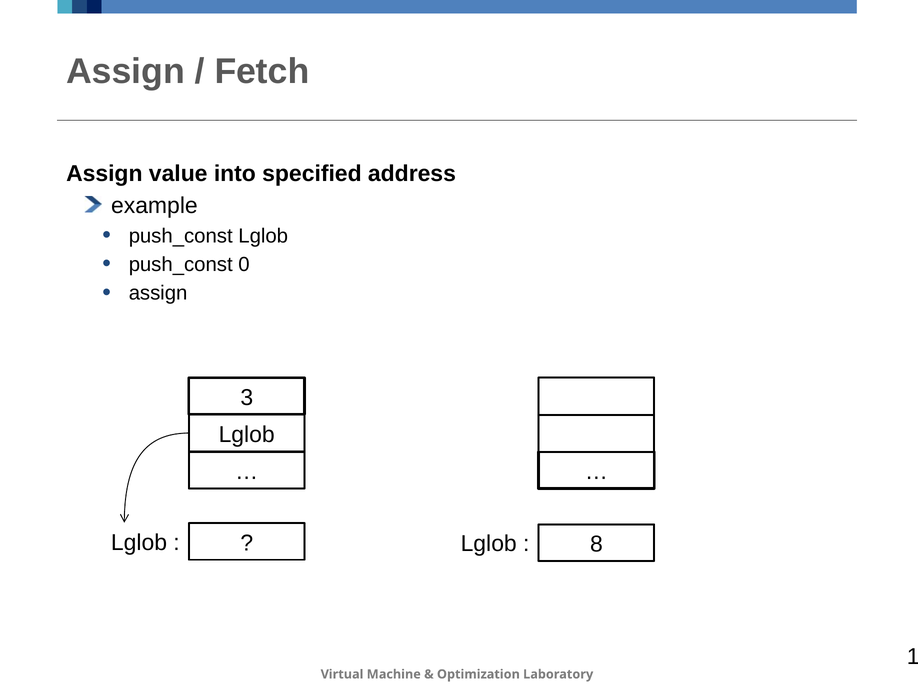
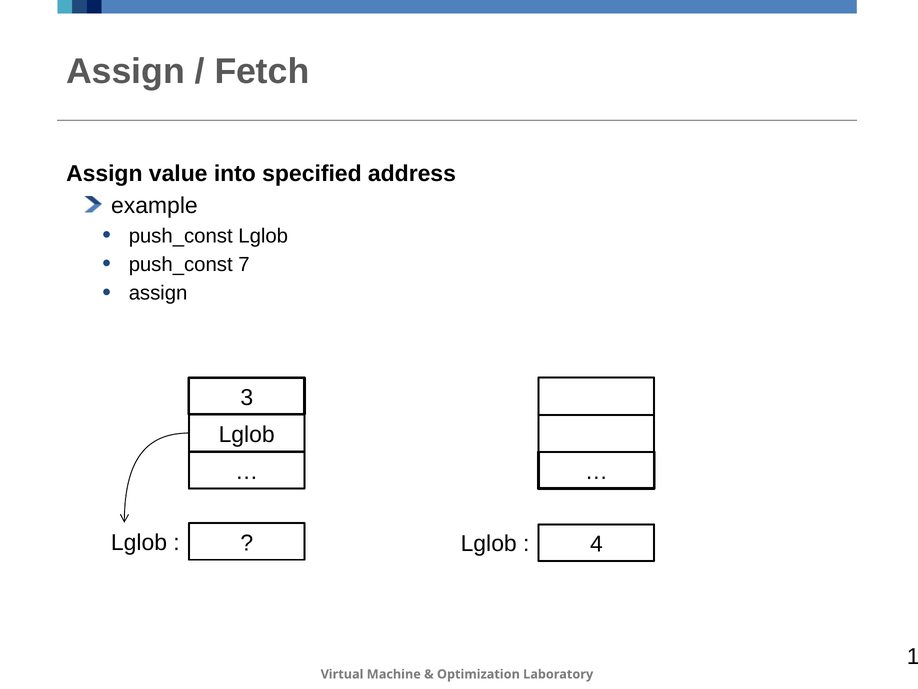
0: 0 -> 7
8: 8 -> 4
